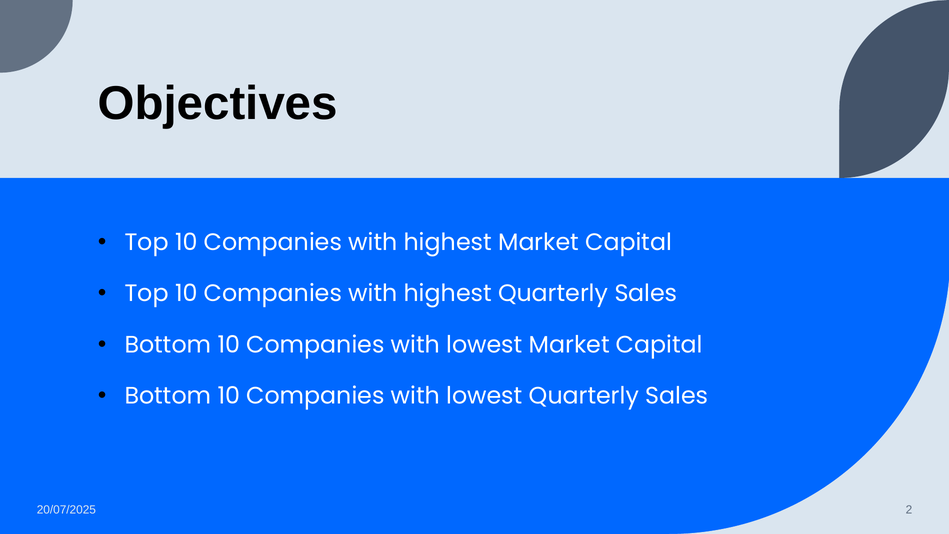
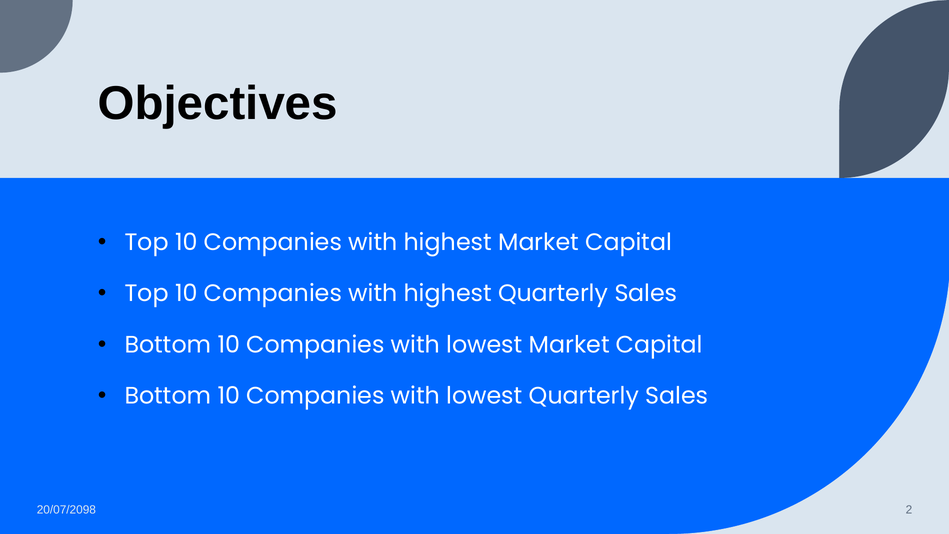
20/07/2025: 20/07/2025 -> 20/07/2098
